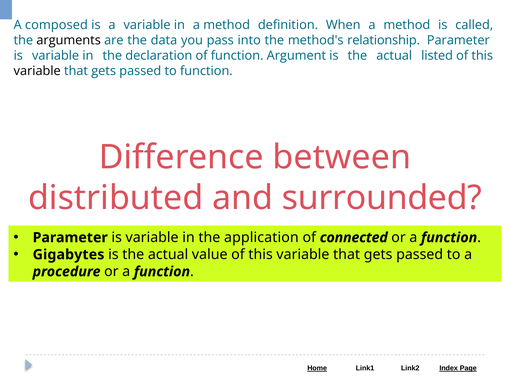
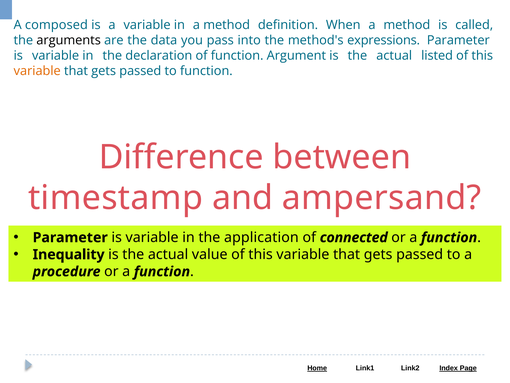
relationship: relationship -> expressions
variable at (37, 71) colour: black -> orange
distributed: distributed -> timestamp
surrounded: surrounded -> ampersand
Gigabytes: Gigabytes -> Inequality
